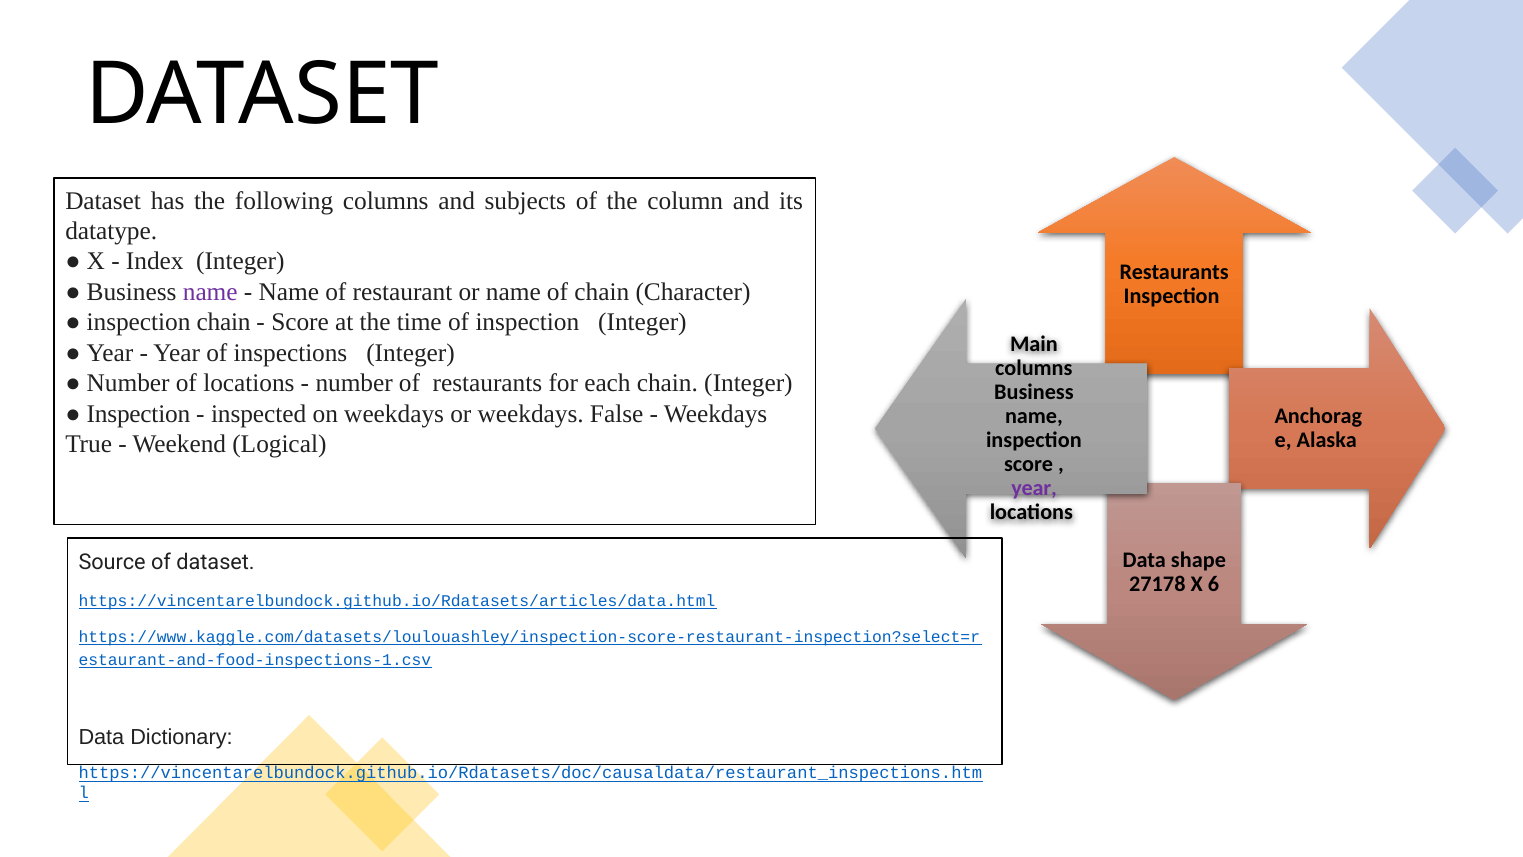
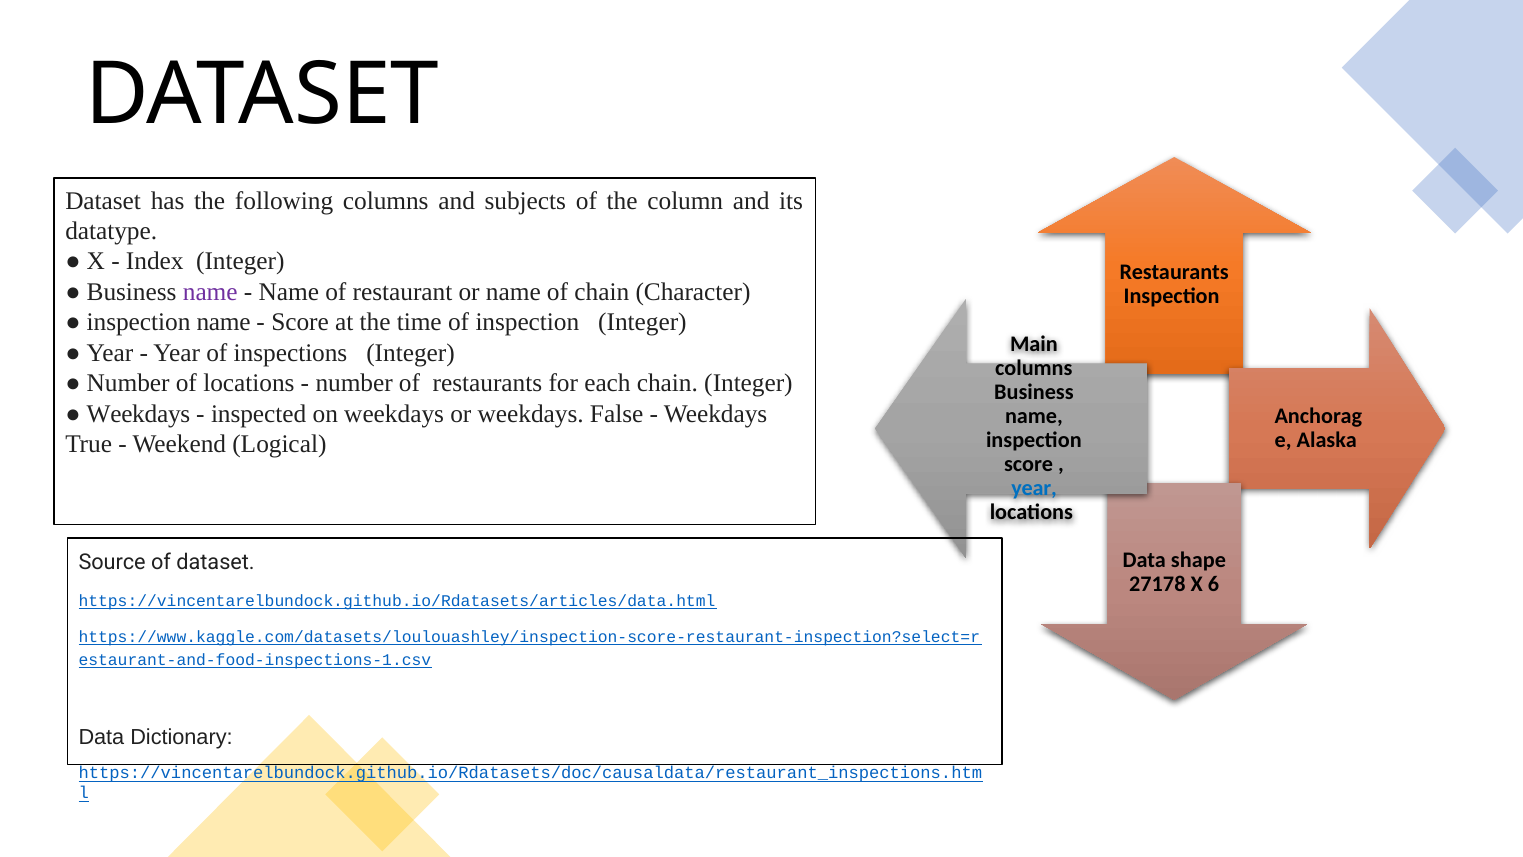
inspection chain: chain -> name
Inspection at (138, 414): Inspection -> Weekdays
year at (1034, 488) colour: purple -> blue
